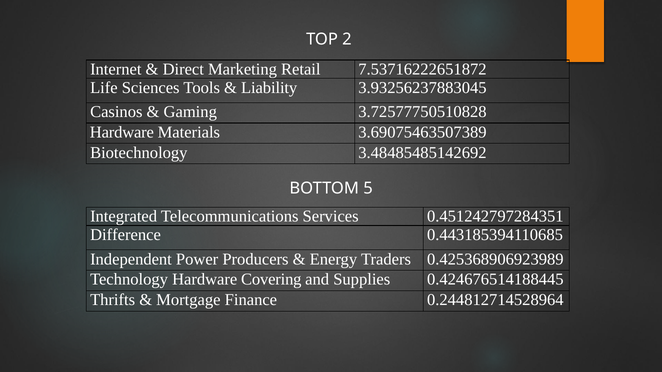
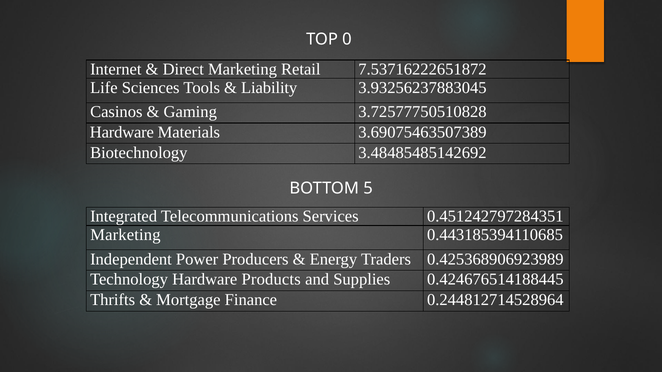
2: 2 -> 0
Difference at (126, 235): Difference -> Marketing
Covering: Covering -> Products
